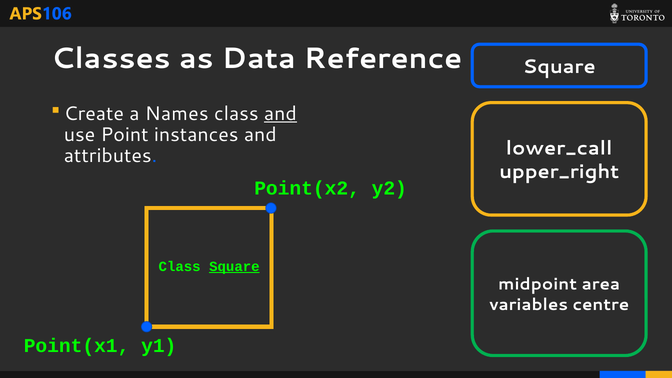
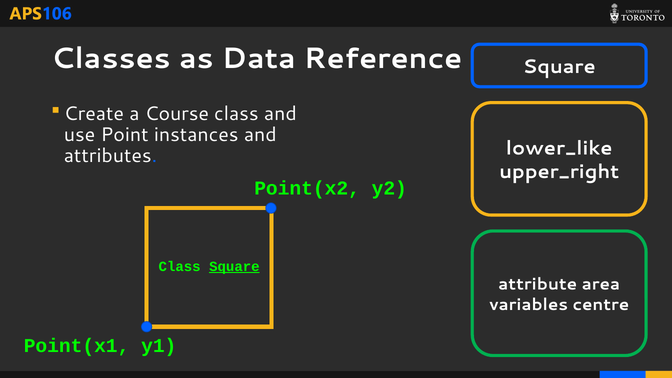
Names: Names -> Course
and at (280, 114) underline: present -> none
lower_call: lower_call -> lower_like
midpoint: midpoint -> attribute
